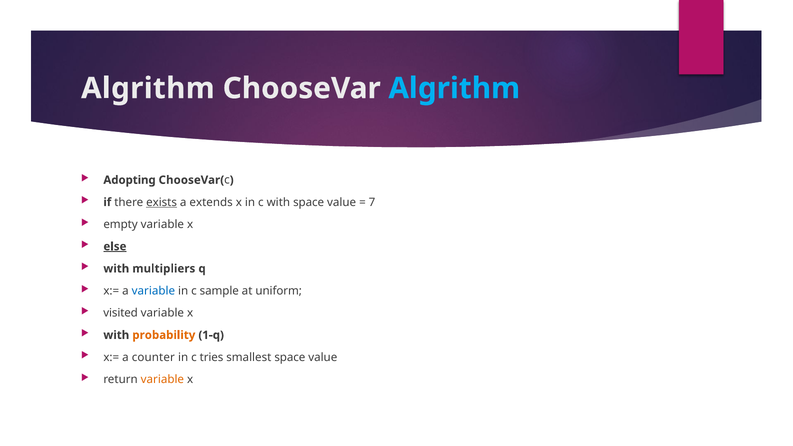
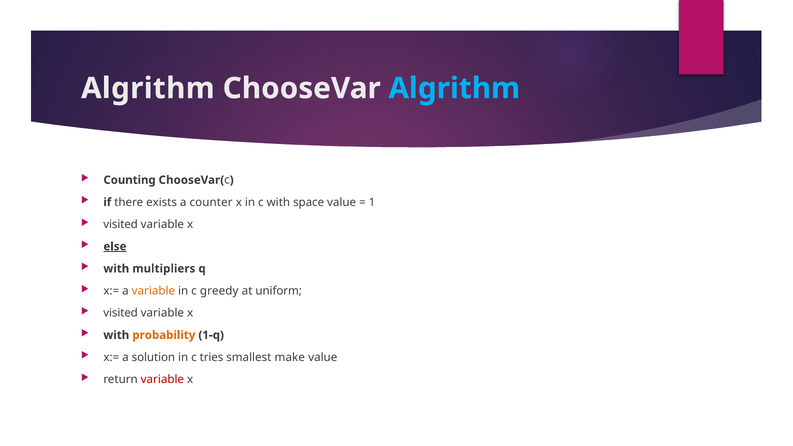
Adopting: Adopting -> Counting
exists underline: present -> none
extends: extends -> counter
7: 7 -> 1
empty at (121, 224): empty -> visited
variable at (153, 291) colour: blue -> orange
sample: sample -> greedy
counter: counter -> solution
smallest space: space -> make
variable at (162, 379) colour: orange -> red
